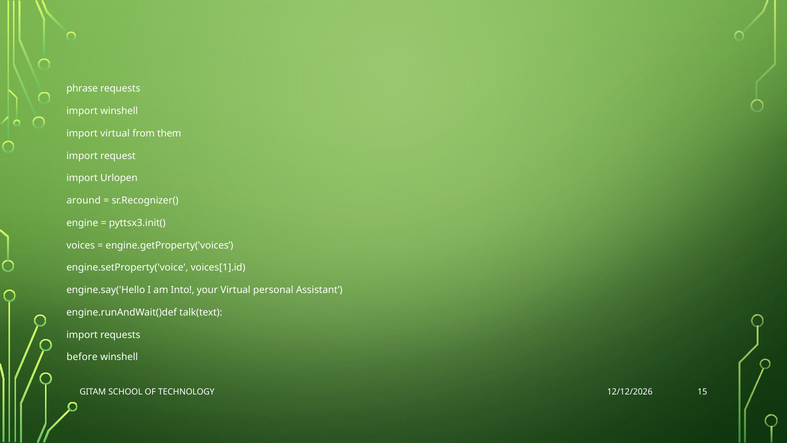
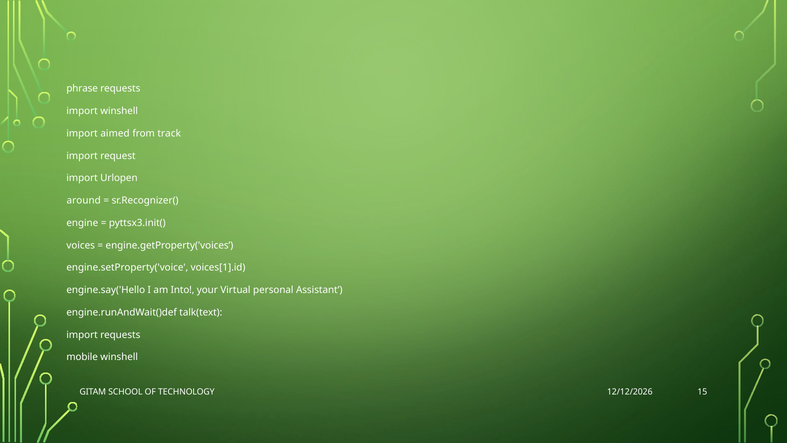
import virtual: virtual -> aimed
them: them -> track
before: before -> mobile
